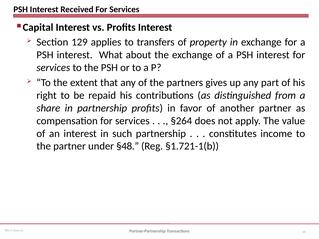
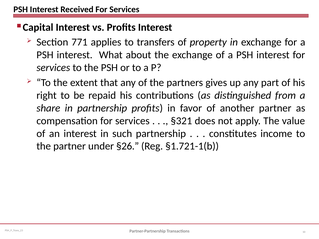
129: 129 -> 771
§264: §264 -> §321
§48: §48 -> §26
